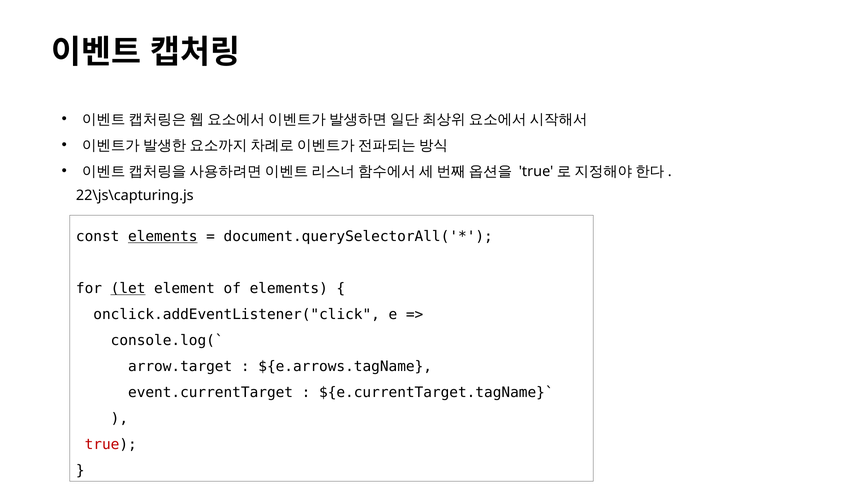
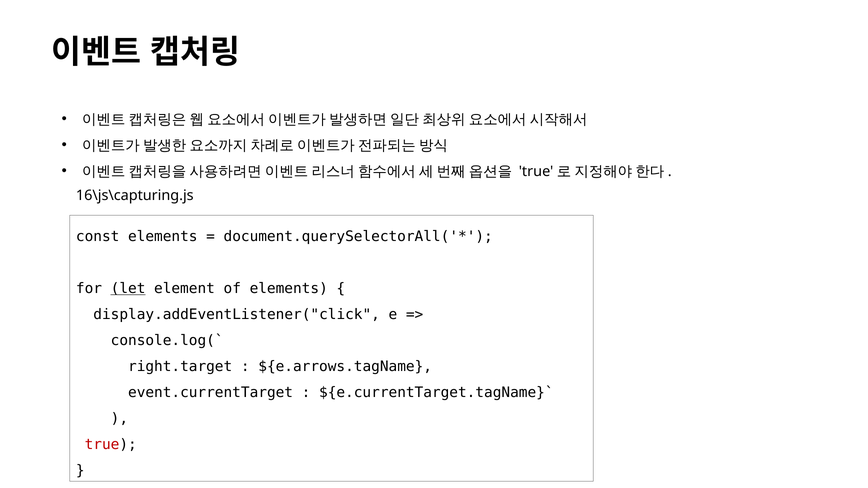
22\js\capturing.js: 22\js\capturing.js -> 16\js\capturing.js
elements at (163, 237) underline: present -> none
onclick.addEventListener("click: onclick.addEventListener("click -> display.addEventListener("click
arrow.target: arrow.target -> right.target
